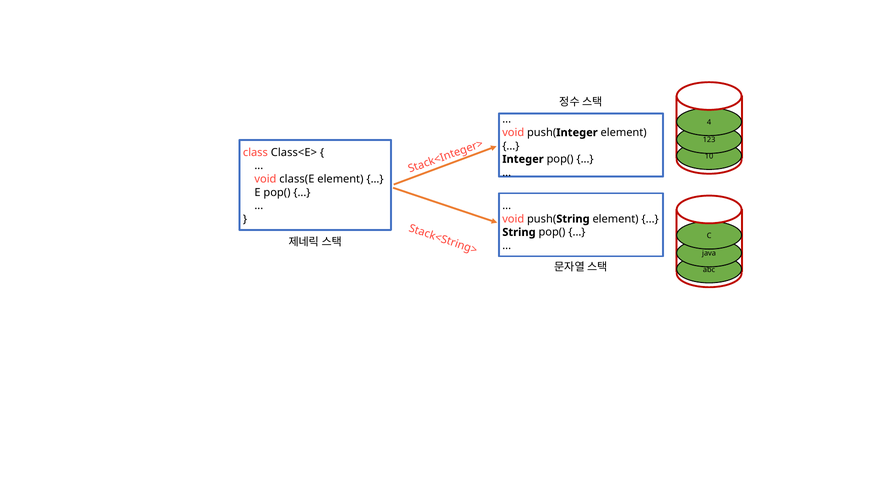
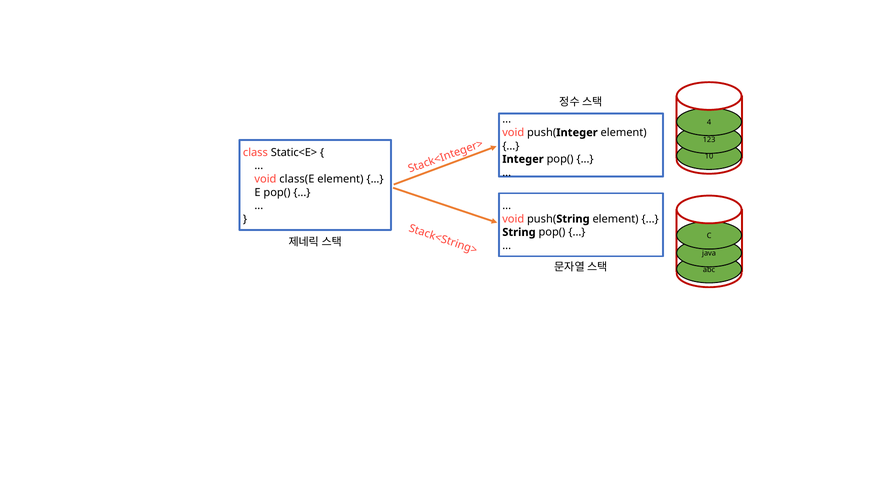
Class<E>: Class<E> -> Static<E>
